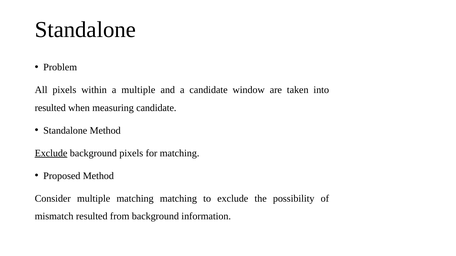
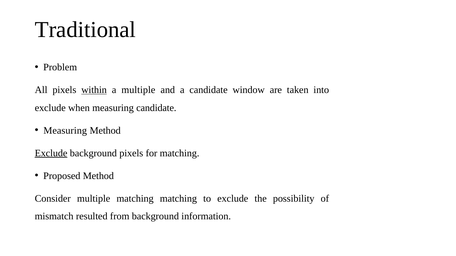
Standalone at (85, 30): Standalone -> Traditional
within underline: none -> present
resulted at (50, 108): resulted -> exclude
Standalone at (65, 131): Standalone -> Measuring
